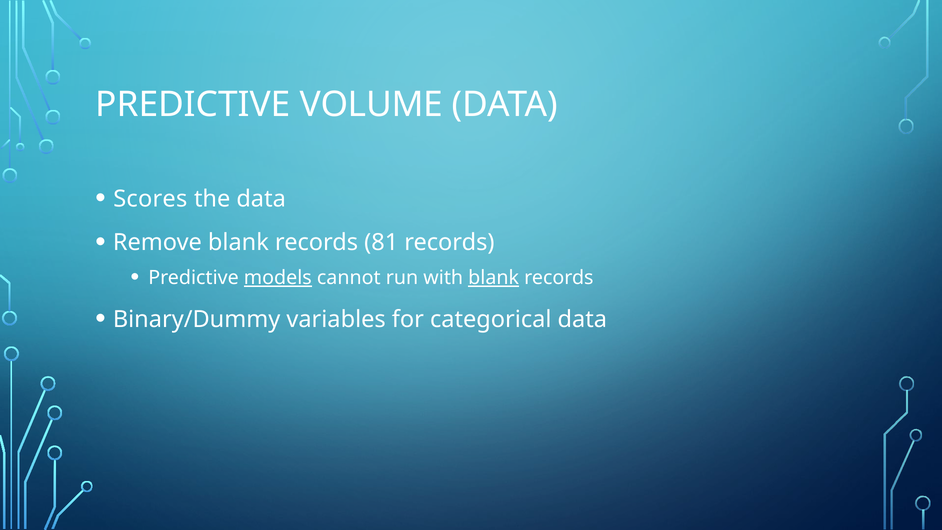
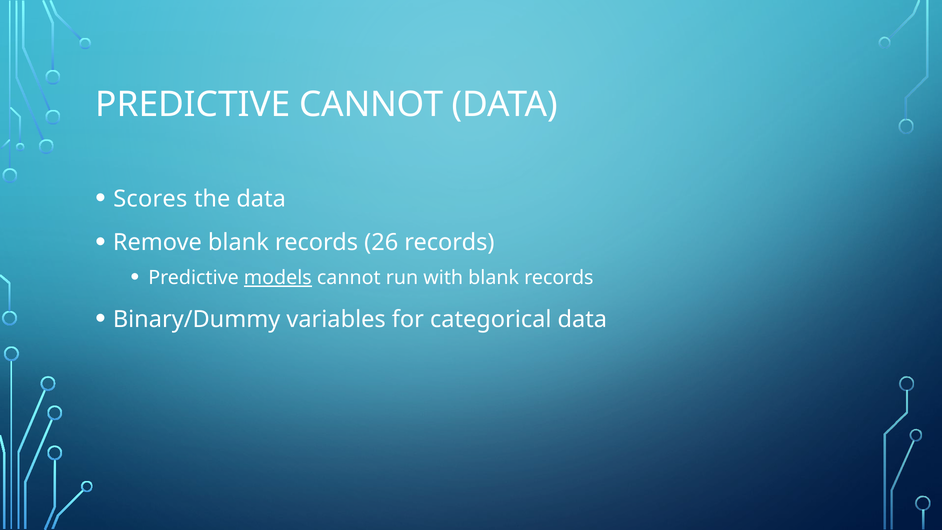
PREDICTIVE VOLUME: VOLUME -> CANNOT
81: 81 -> 26
blank at (494, 278) underline: present -> none
